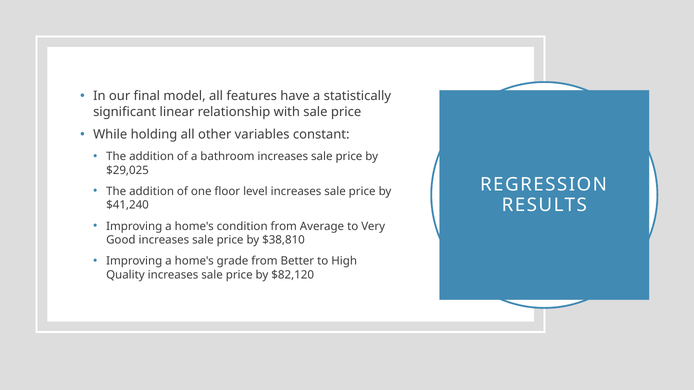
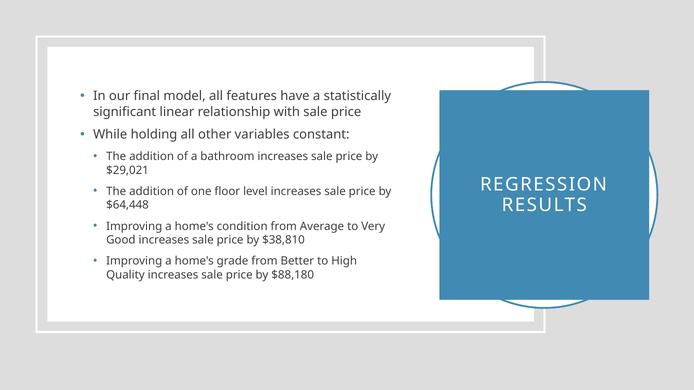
$29,025: $29,025 -> $29,021
$41,240: $41,240 -> $64,448
$82,120: $82,120 -> $88,180
